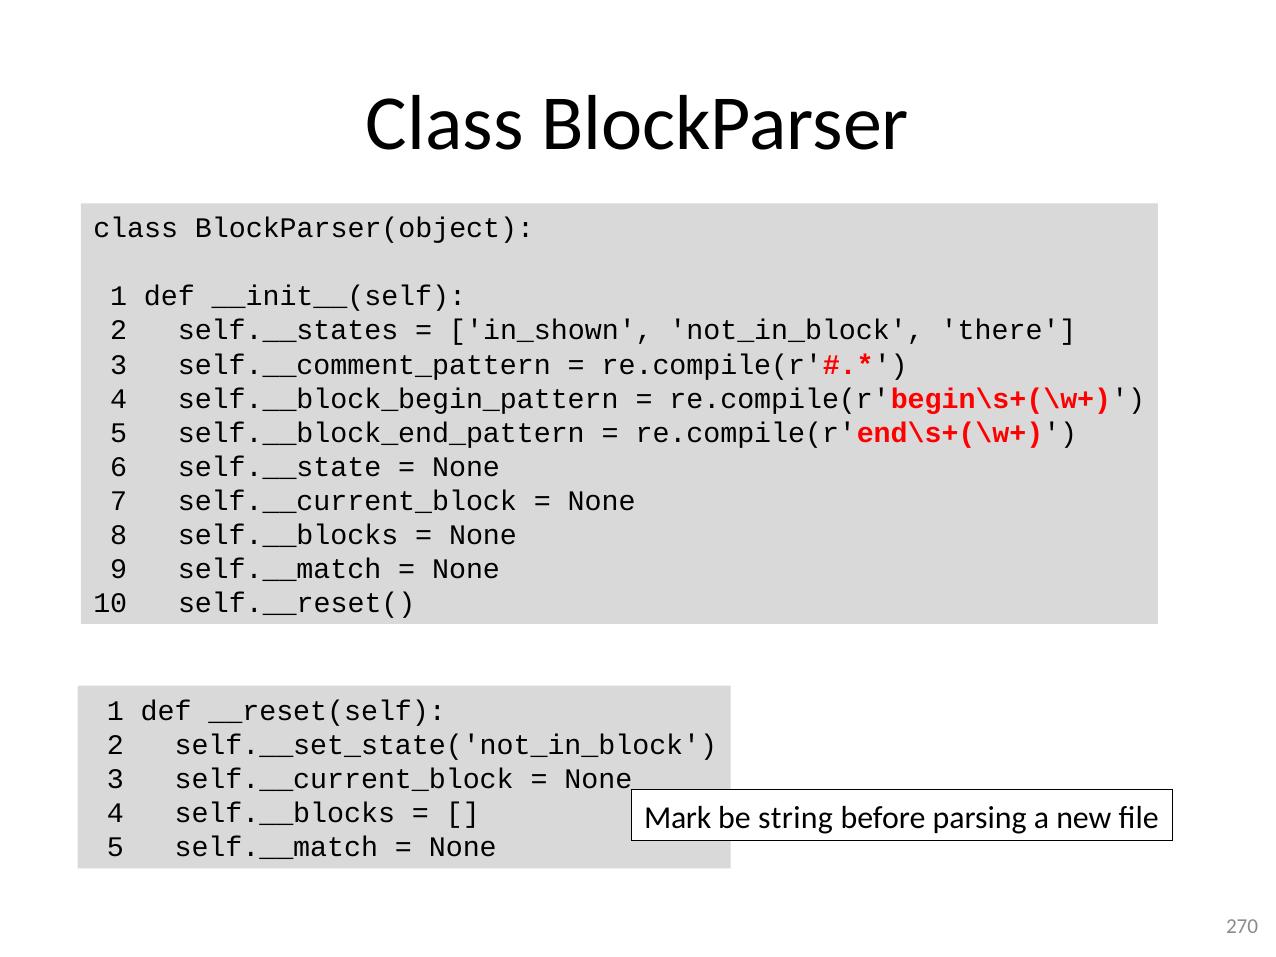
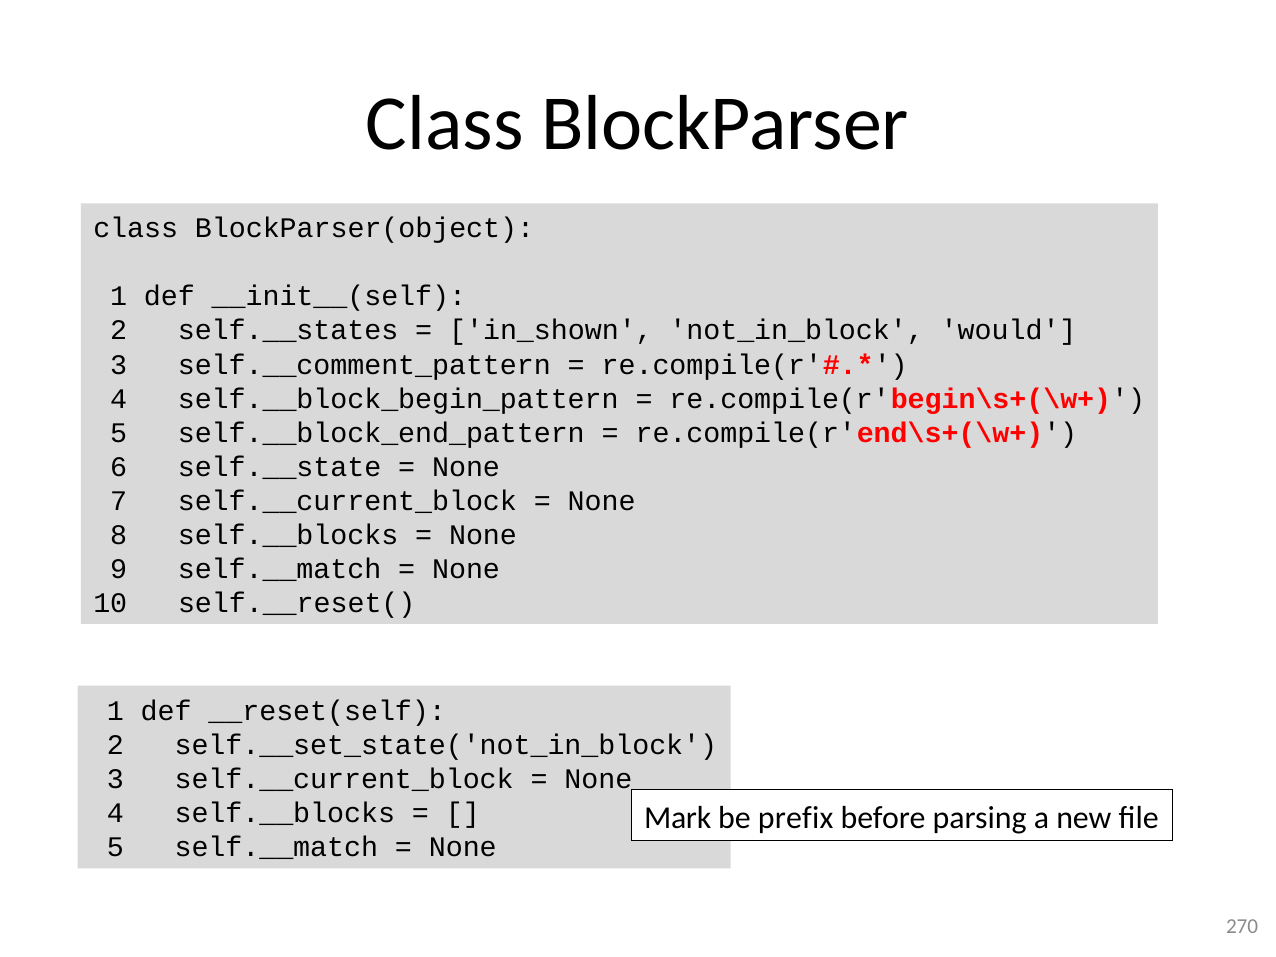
there: there -> would
string: string -> prefix
